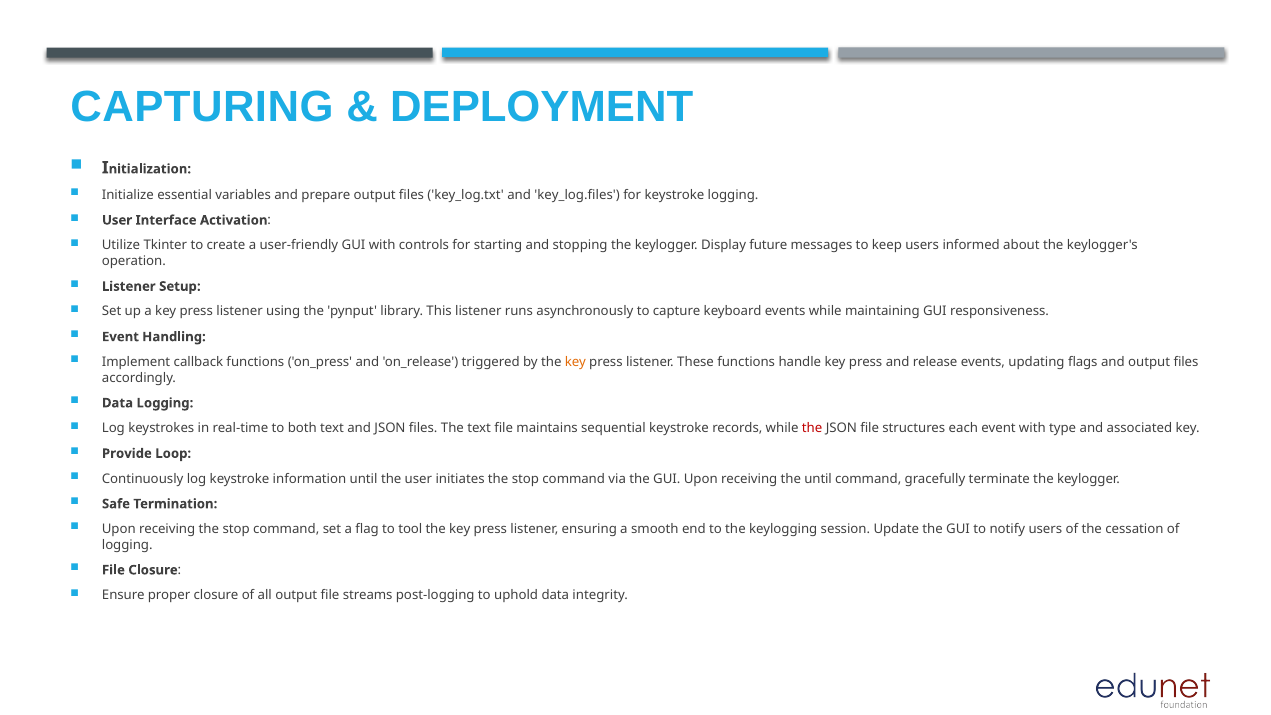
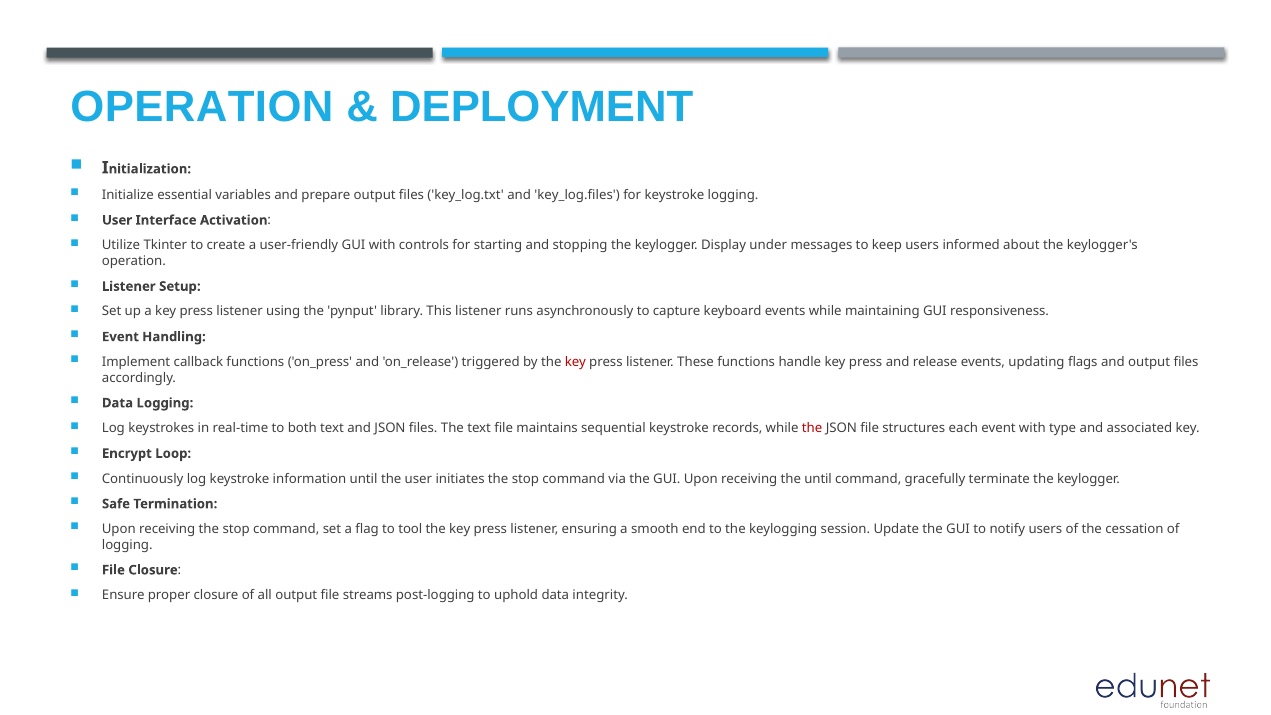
CAPTURING at (202, 107): CAPTURING -> OPERATION
future: future -> under
key at (575, 362) colour: orange -> red
Provide: Provide -> Encrypt
